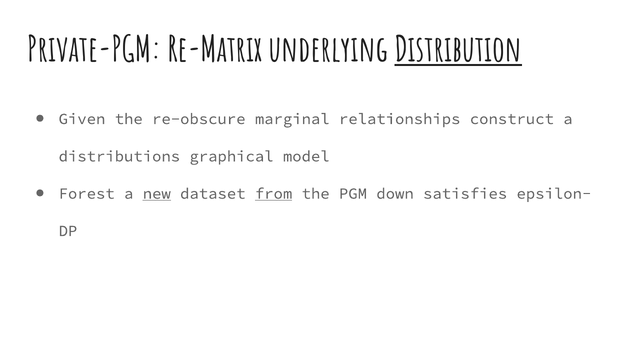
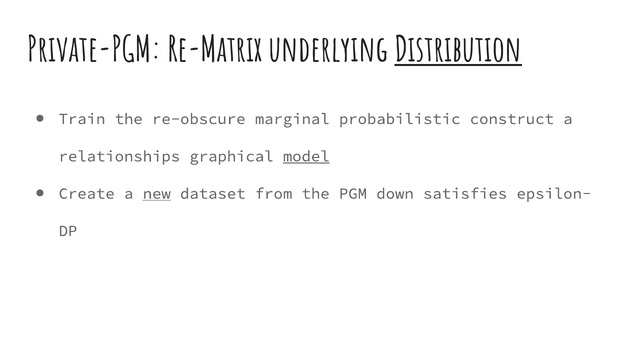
Given: Given -> Train
relationships: relationships -> probabilistic
distributions: distributions -> relationships
model underline: none -> present
Forest: Forest -> Create
from underline: present -> none
